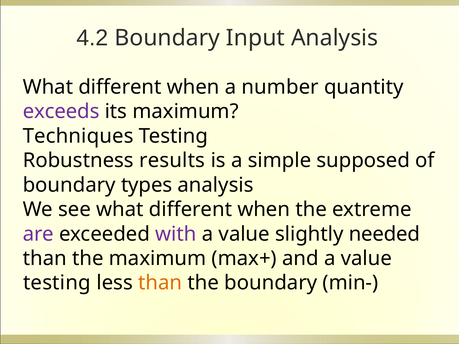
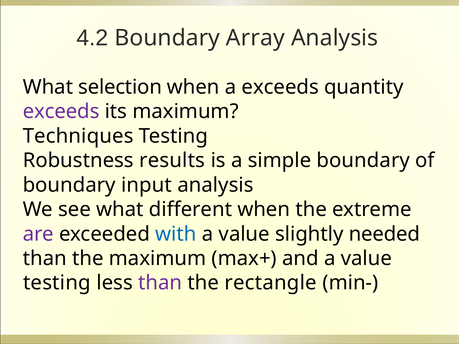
Input: Input -> Array
different at (120, 87): different -> selection
a number: number -> exceeds
simple supposed: supposed -> boundary
types: types -> input
with colour: purple -> blue
than at (160, 283) colour: orange -> purple
the boundary: boundary -> rectangle
